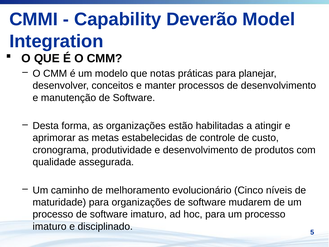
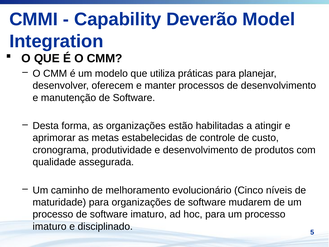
notas: notas -> utiliza
conceitos: conceitos -> oferecem
